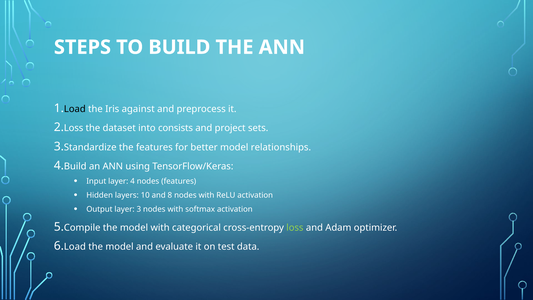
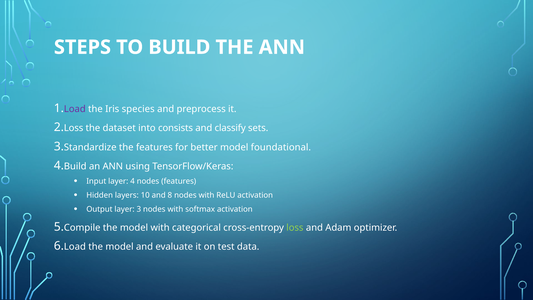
Load at (75, 109) colour: black -> purple
against: against -> species
project: project -> classify
relationships: relationships -> foundational
